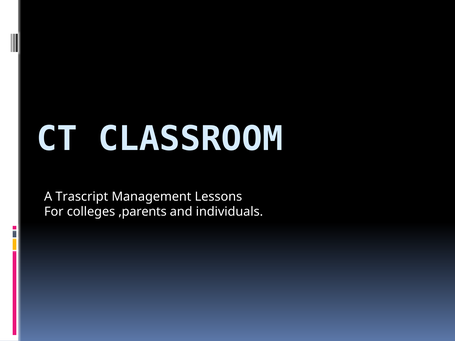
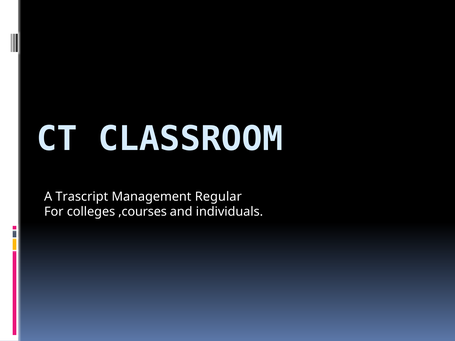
Lessons: Lessons -> Regular
,parents: ,parents -> ,courses
